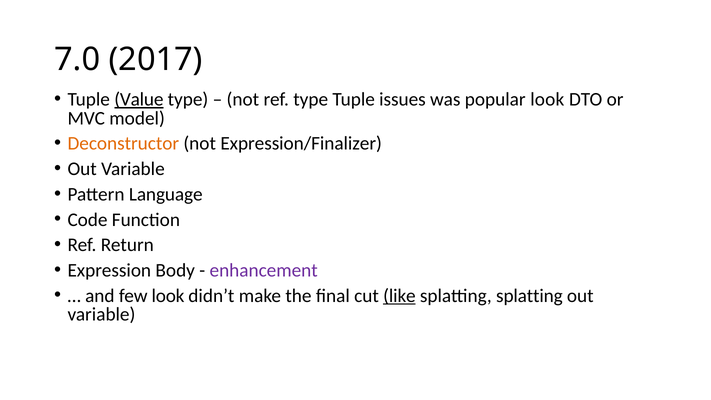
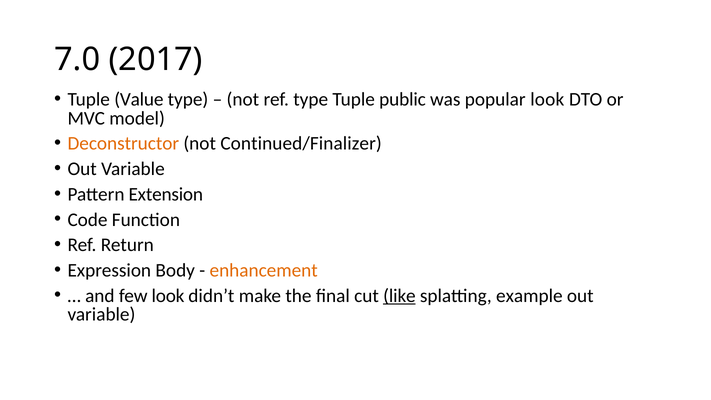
Value underline: present -> none
issues: issues -> public
Expression/Finalizer: Expression/Finalizer -> Continued/Finalizer
Language: Language -> Extension
enhancement colour: purple -> orange
splatting splatting: splatting -> example
